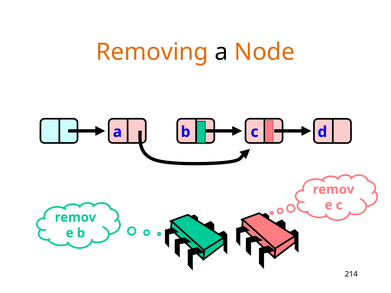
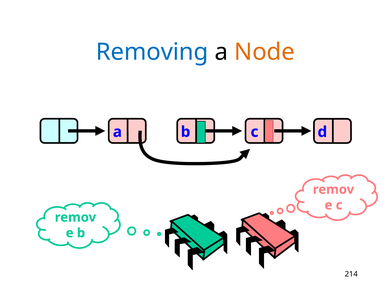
Removing colour: orange -> blue
